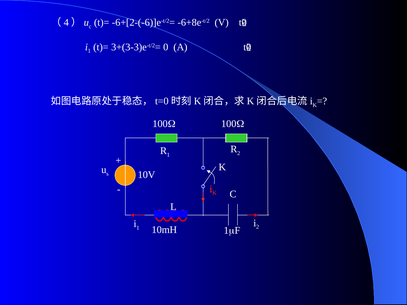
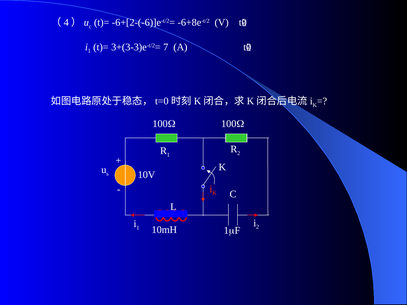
0: 0 -> 7
